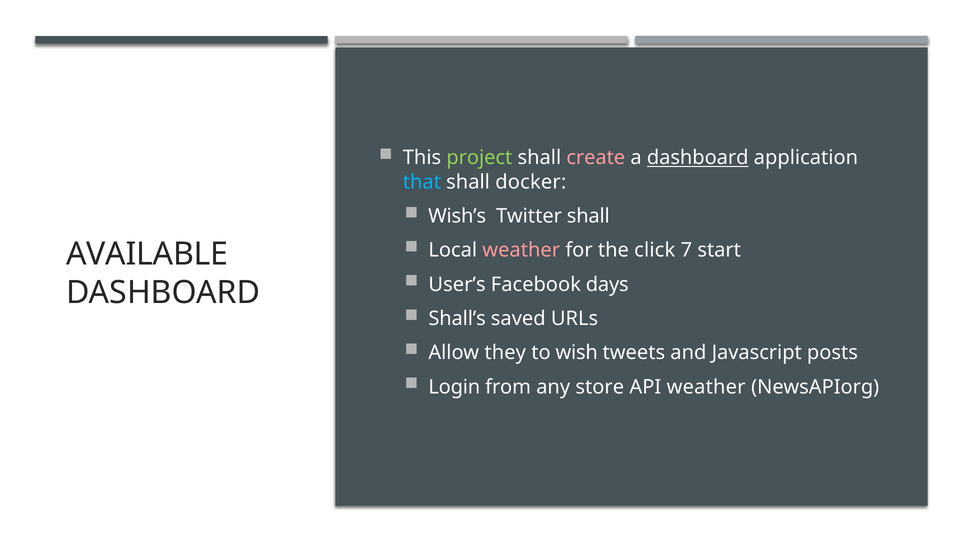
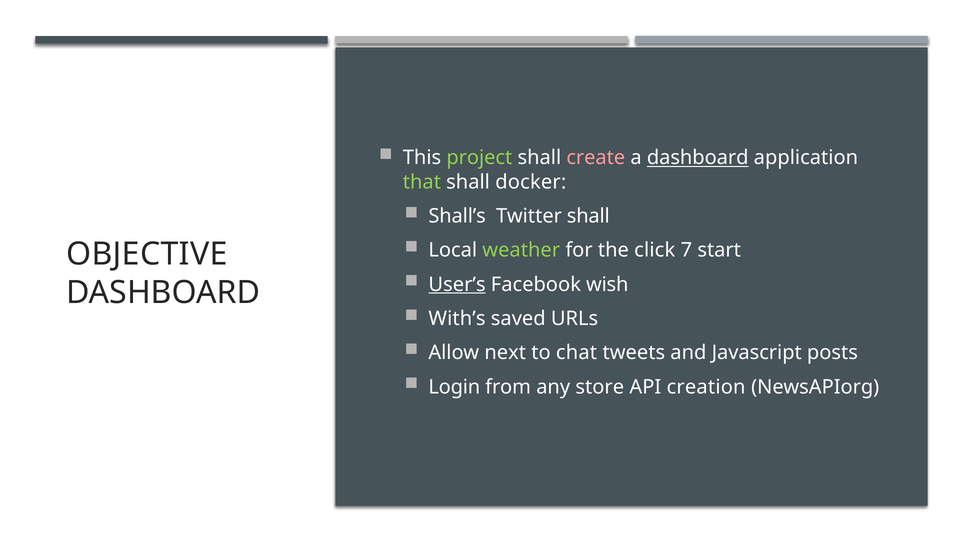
that colour: light blue -> light green
Wish’s: Wish’s -> Shall’s
weather at (521, 250) colour: pink -> light green
AVAILABLE: AVAILABLE -> OBJECTIVE
User’s underline: none -> present
days: days -> wish
Shall’s: Shall’s -> With’s
they: they -> next
wish: wish -> chat
API weather: weather -> creation
